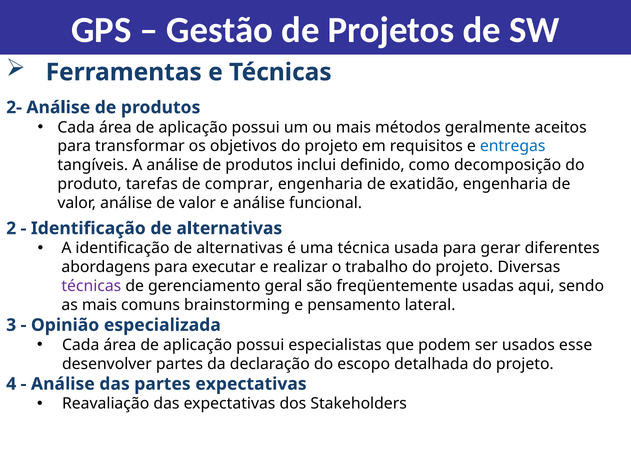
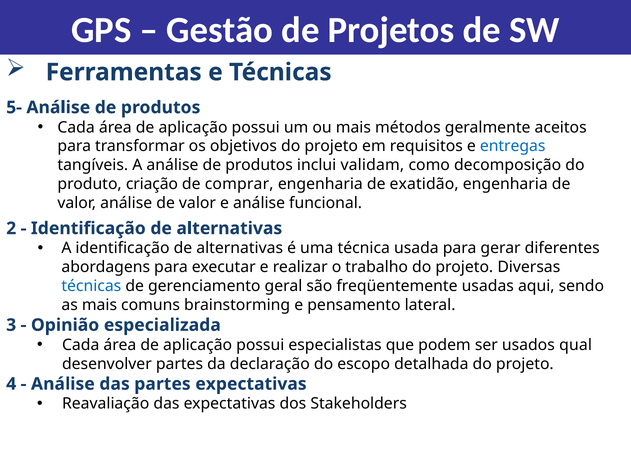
2-: 2- -> 5-
definido: definido -> validam
tarefas: tarefas -> criação
técnicas at (91, 286) colour: purple -> blue
esse: esse -> qual
